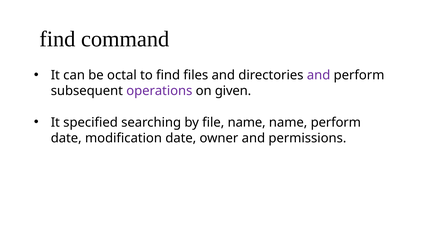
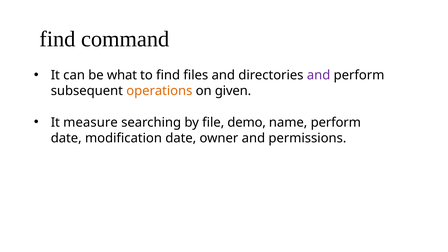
octal: octal -> what
operations colour: purple -> orange
specified: specified -> measure
file name: name -> demo
